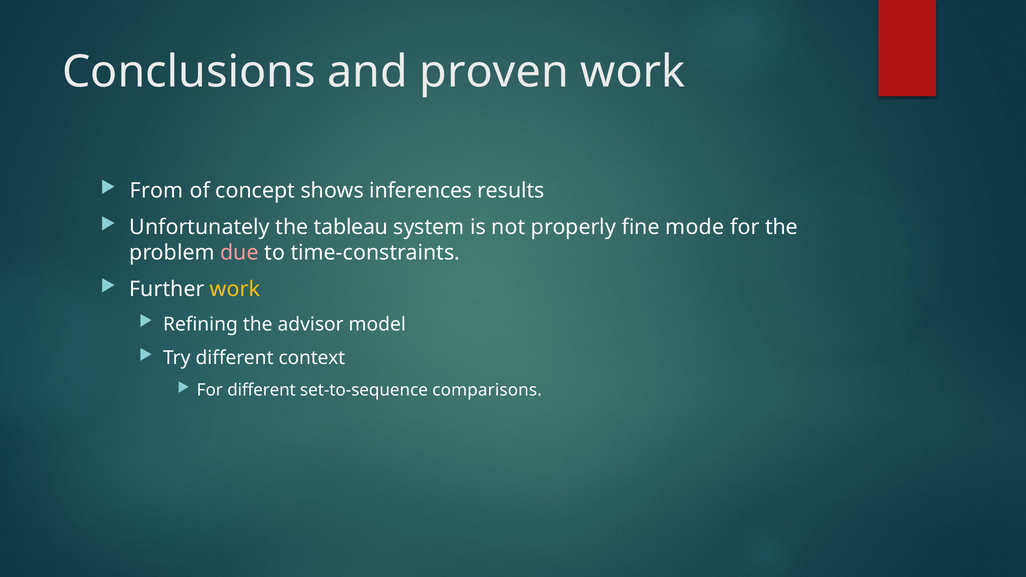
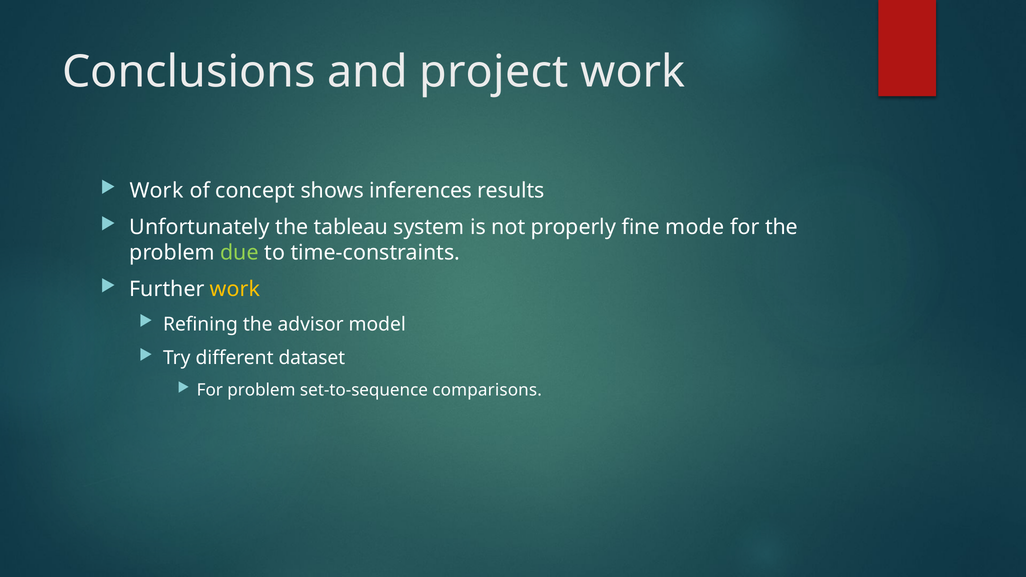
proven: proven -> project
From at (157, 191): From -> Work
due colour: pink -> light green
context: context -> dataset
For different: different -> problem
